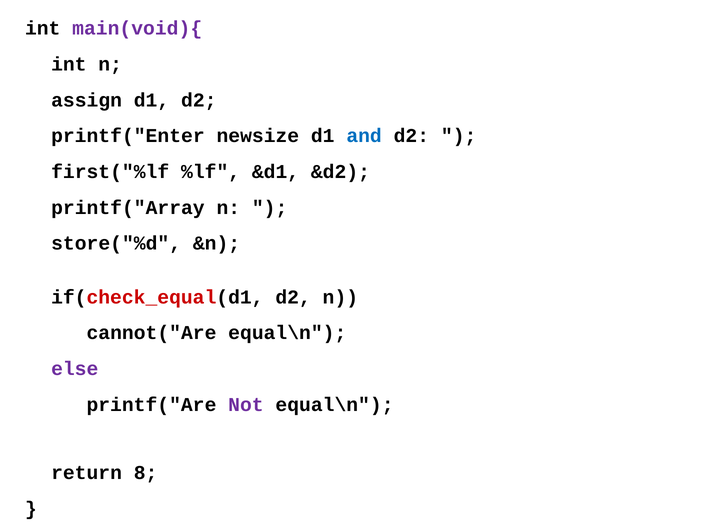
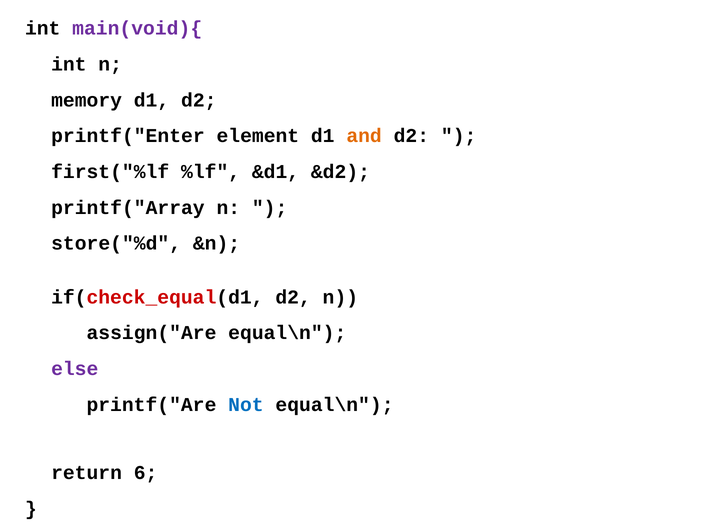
assign: assign -> memory
newsize: newsize -> element
and colour: blue -> orange
cannot("Are: cannot("Are -> assign("Are
Not colour: purple -> blue
8: 8 -> 6
